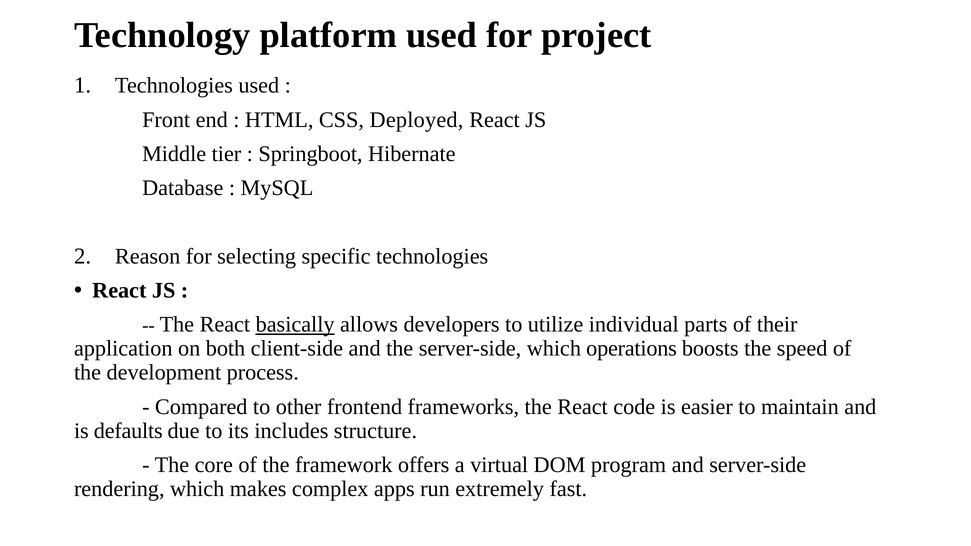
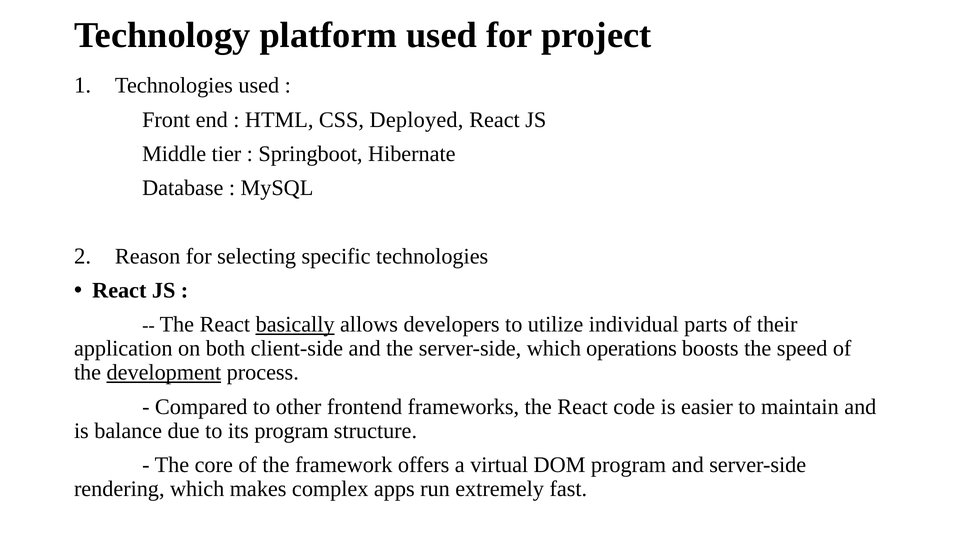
development underline: none -> present
defaults: defaults -> balance
its includes: includes -> program
